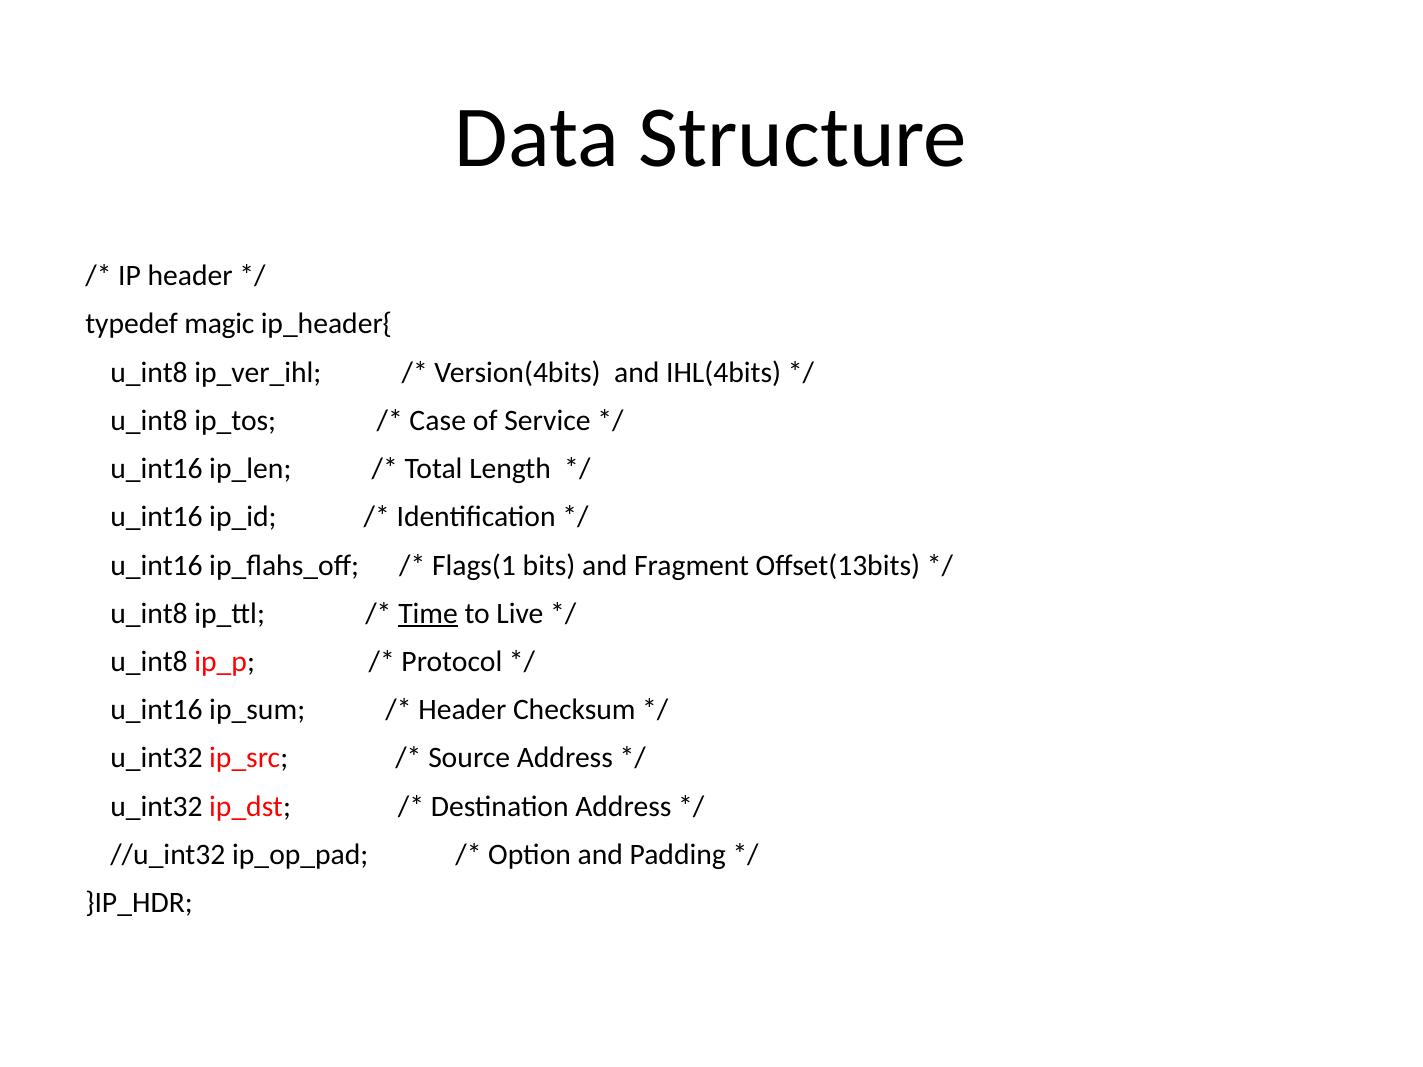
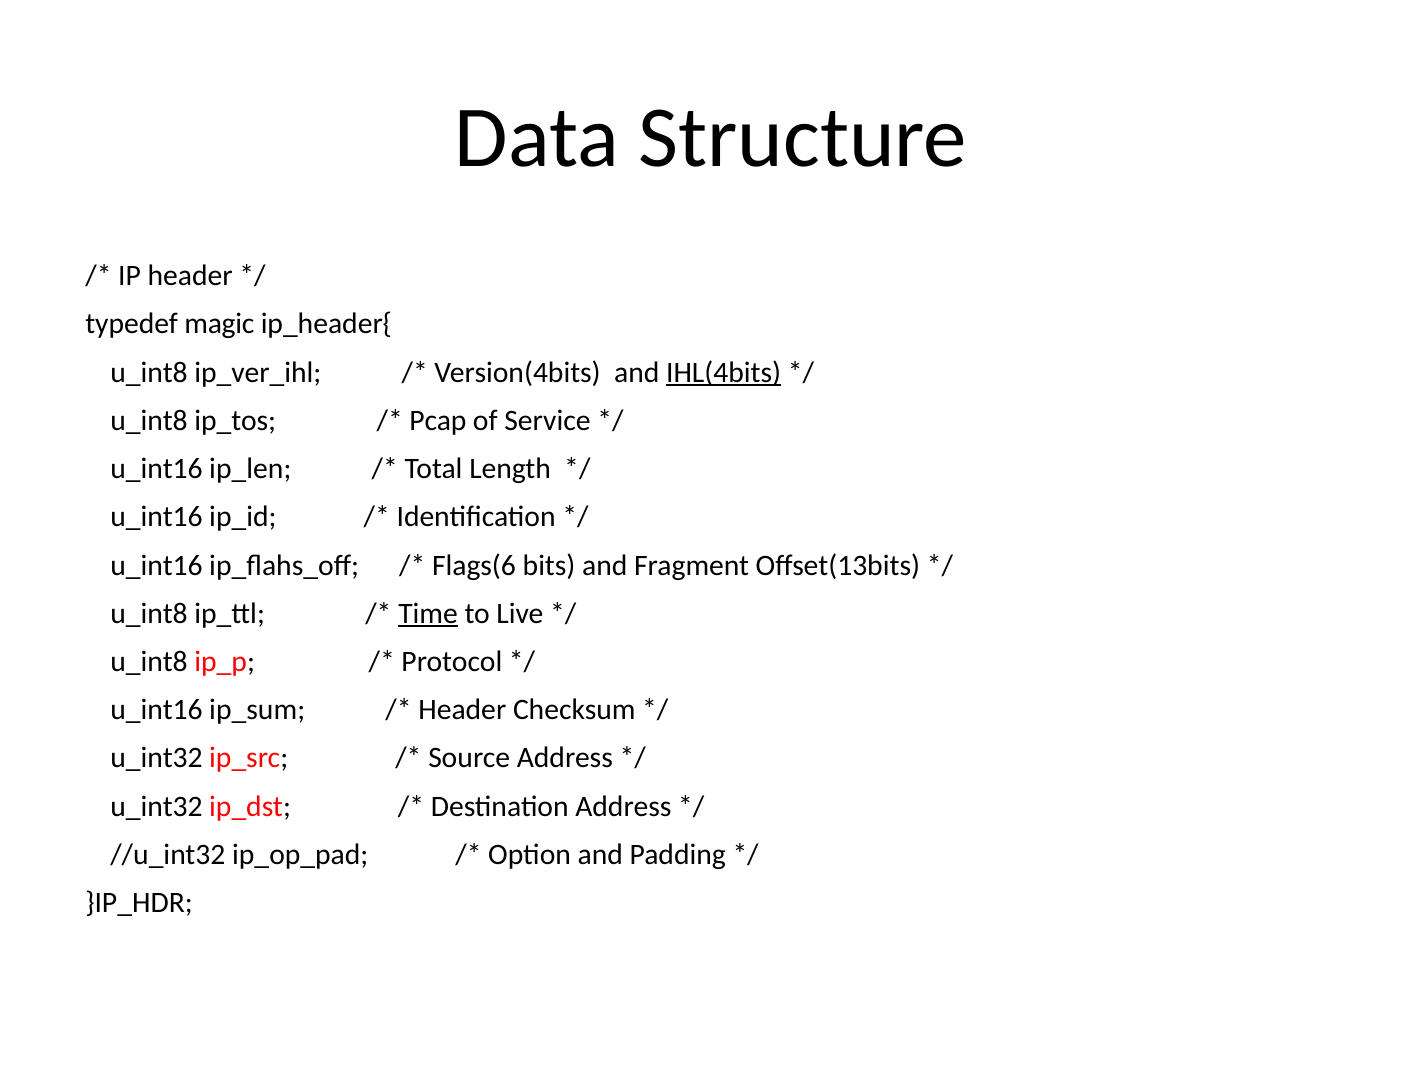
IHL(4bits underline: none -> present
Case: Case -> Pcap
Flags(1: Flags(1 -> Flags(6
